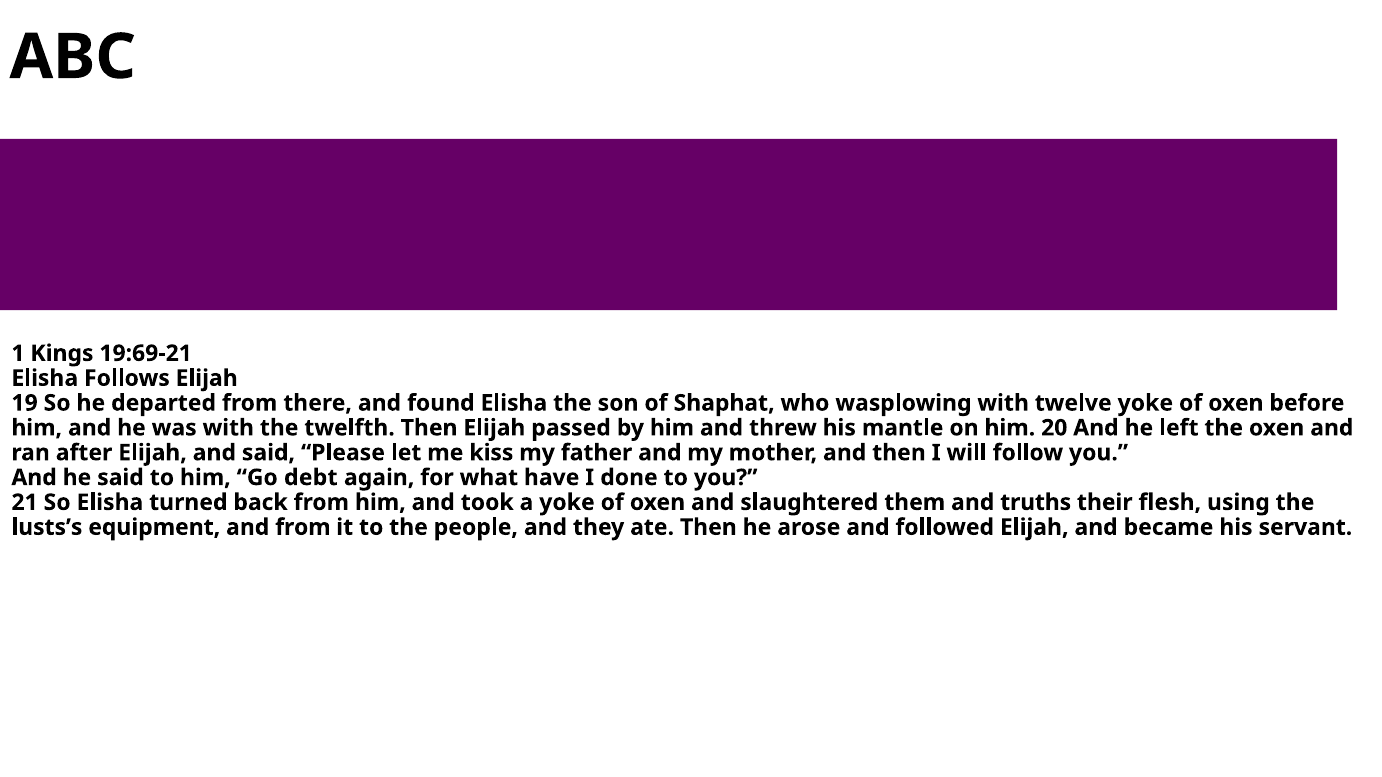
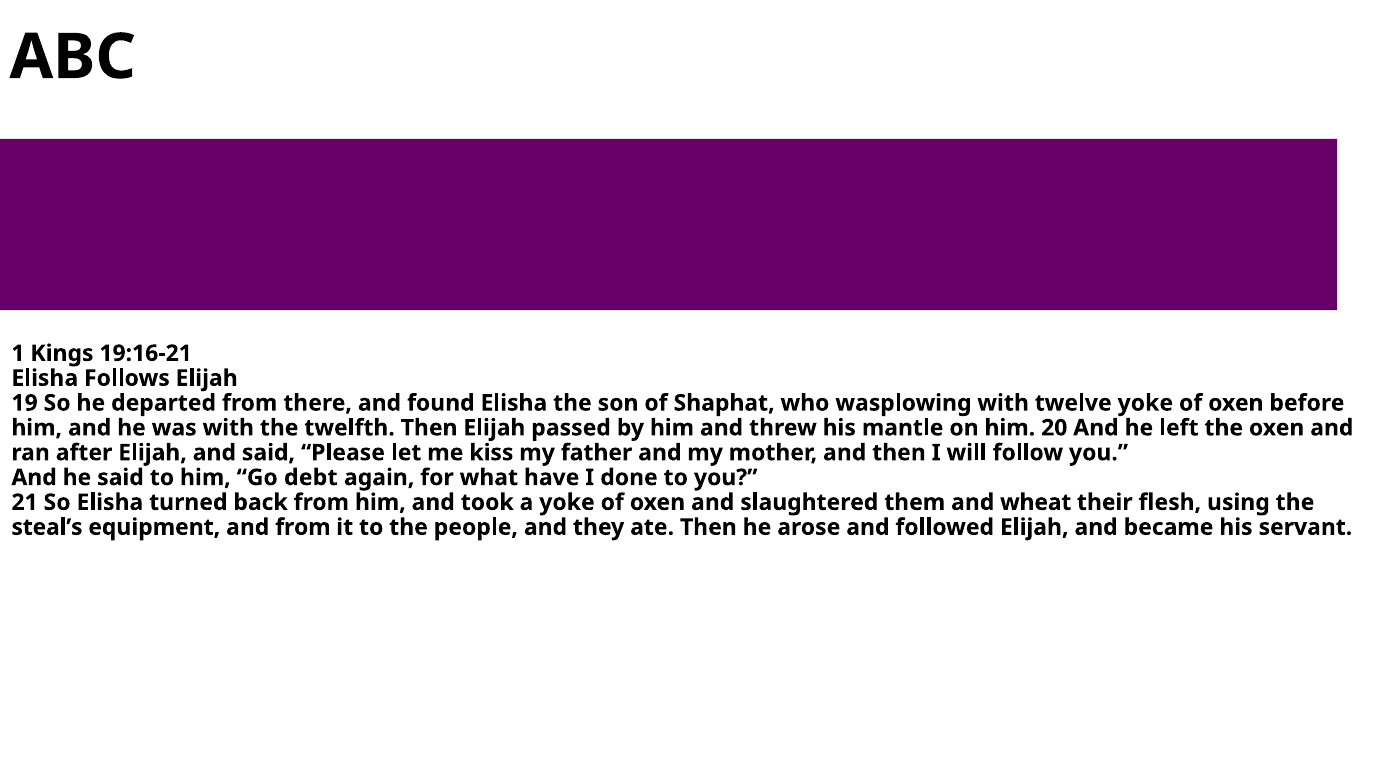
19:69-21: 19:69-21 -> 19:16-21
truths: truths -> wheat
lusts’s: lusts’s -> steal’s
